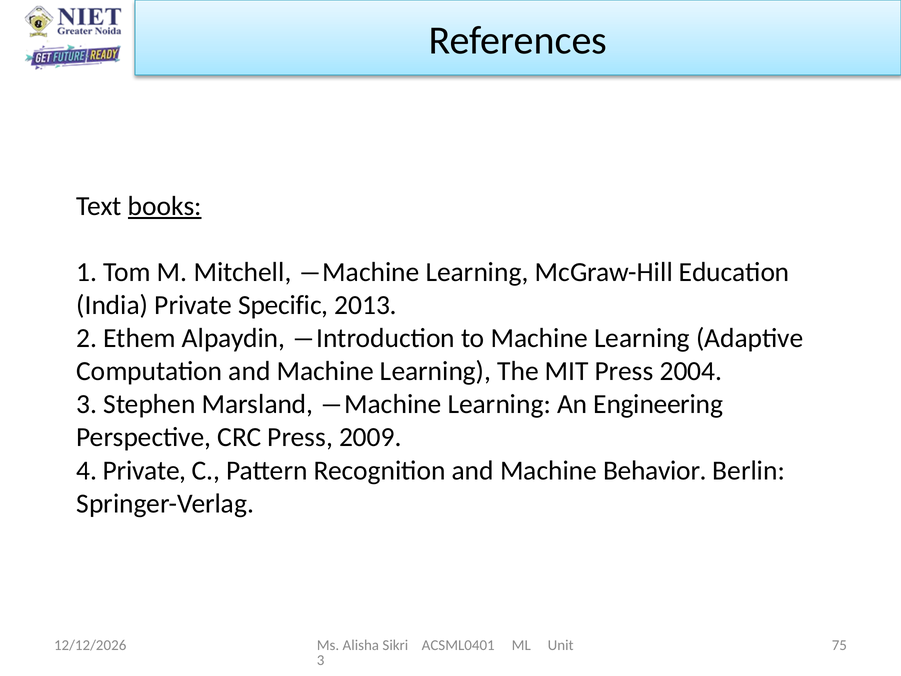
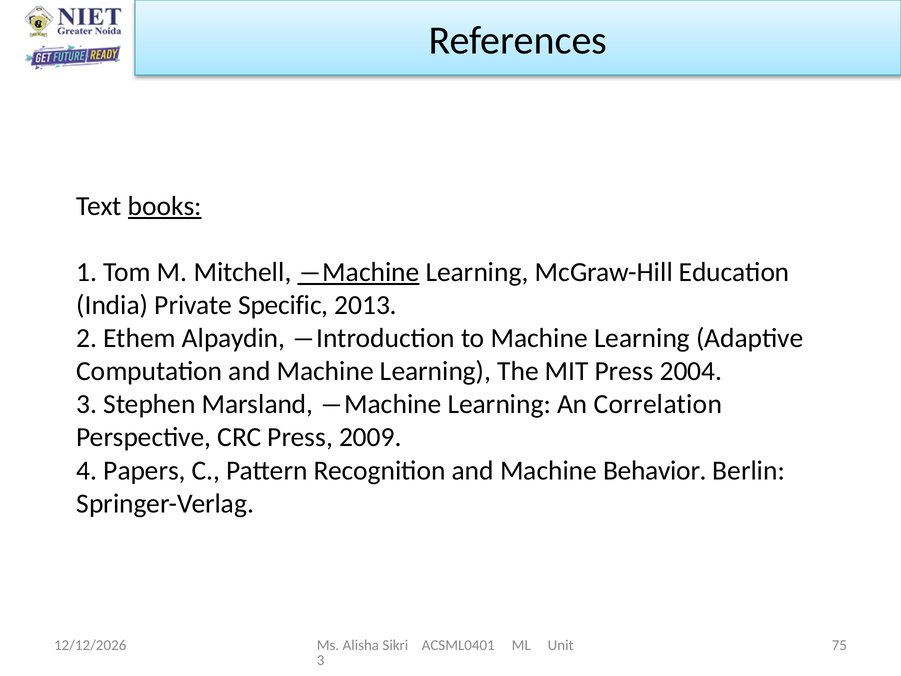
―Machine at (358, 272) underline: none -> present
Engineering: Engineering -> Correlation
4 Private: Private -> Papers
